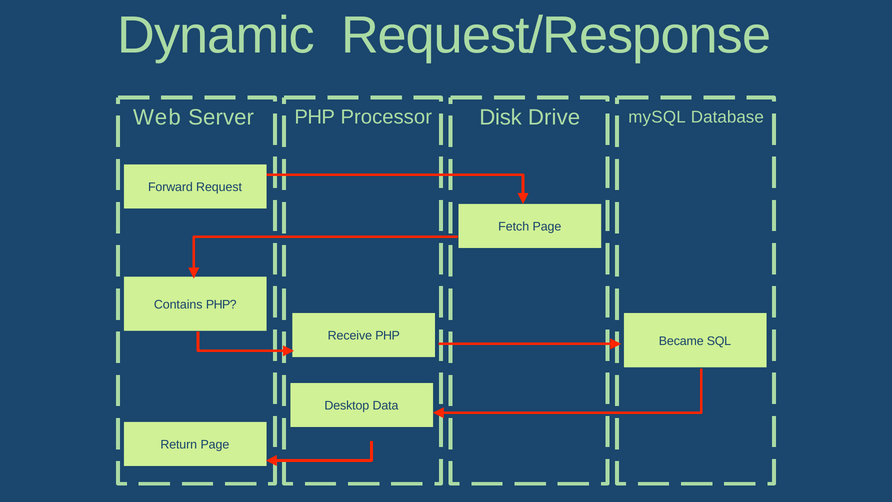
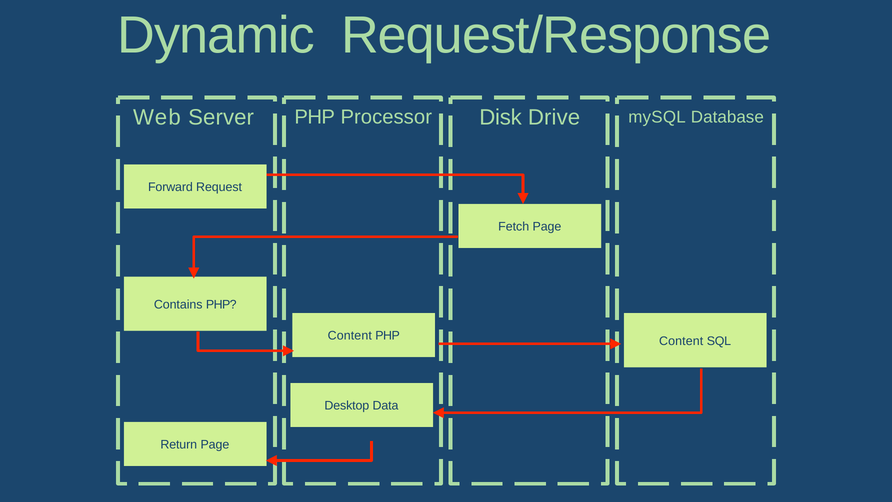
Receive at (350, 335): Receive -> Content
Became at (681, 341): Became -> Content
